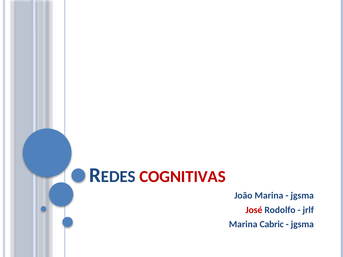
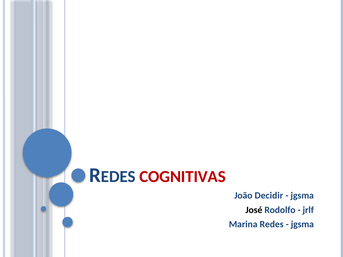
João Marina: Marina -> Decidir
José colour: red -> black
Cabric: Cabric -> Redes
